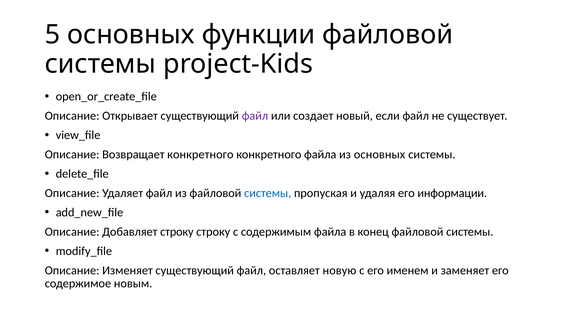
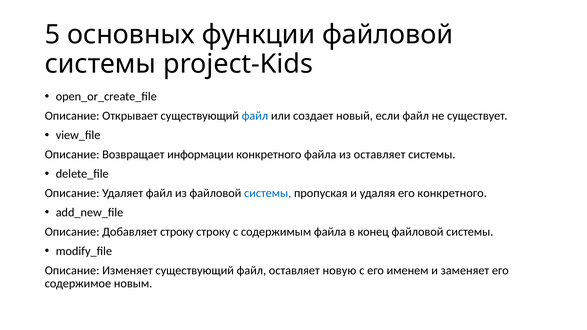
файл at (255, 116) colour: purple -> blue
Возвращает конкретного: конкретного -> информации
из основных: основных -> оставляет
его информации: информации -> конкретного
